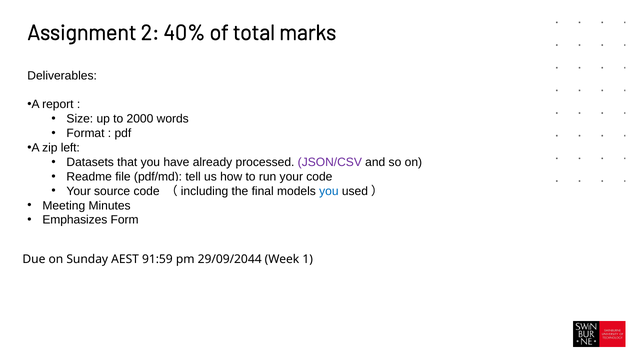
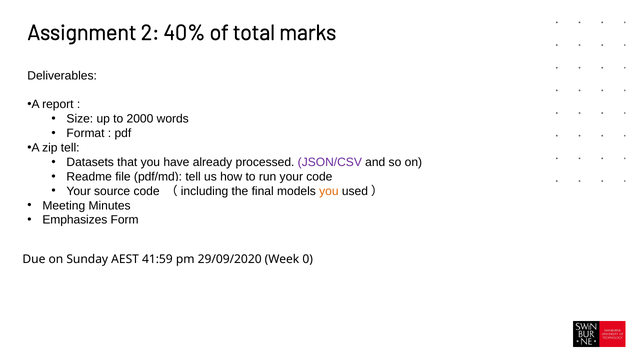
zip left: left -> tell
you at (329, 191) colour: blue -> orange
91:59: 91:59 -> 41:59
29/09/2044: 29/09/2044 -> 29/09/2020
1: 1 -> 0
